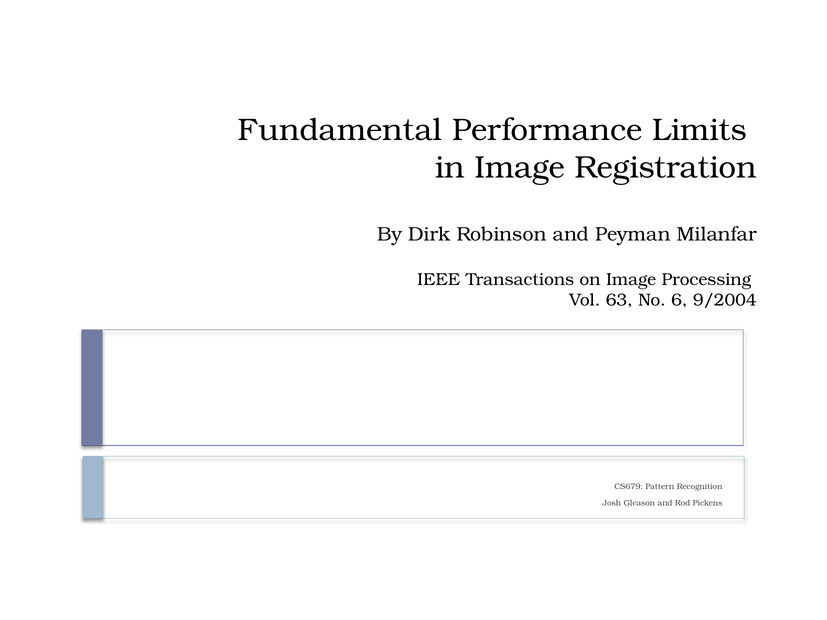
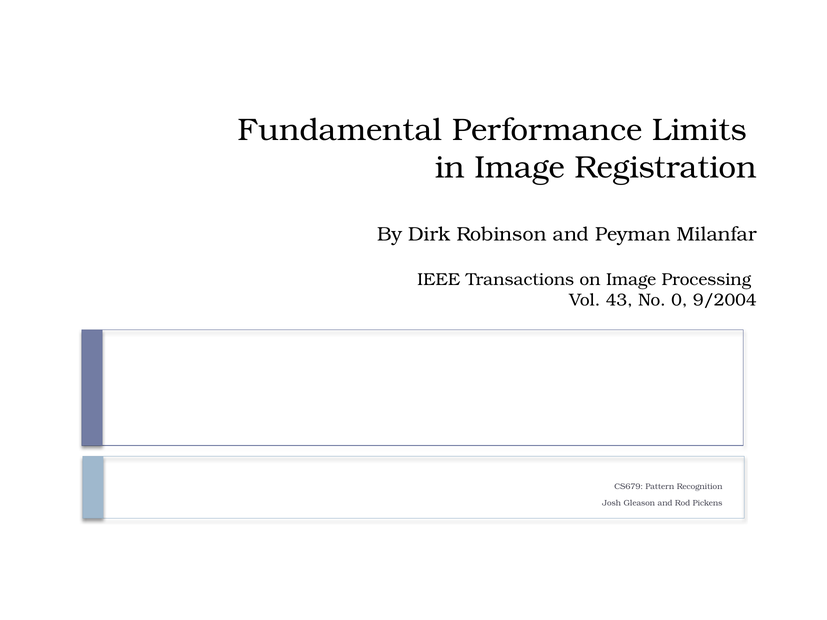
63: 63 -> 43
6: 6 -> 0
